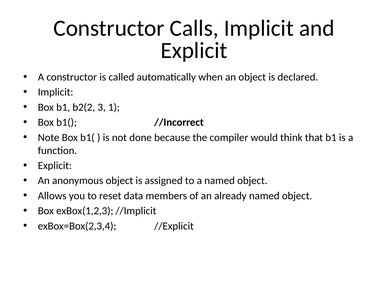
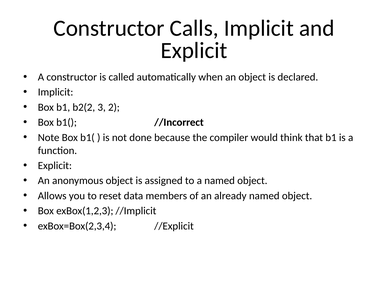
1: 1 -> 2
